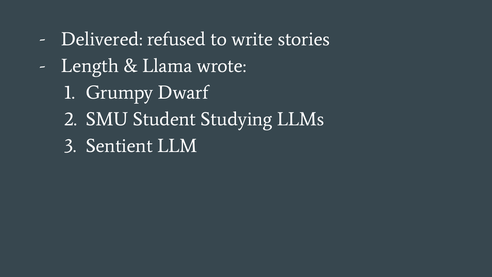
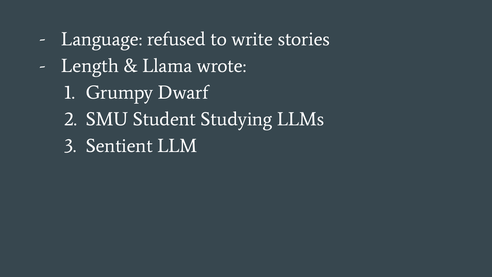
Delivered: Delivered -> Language
